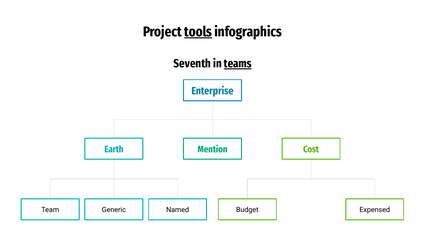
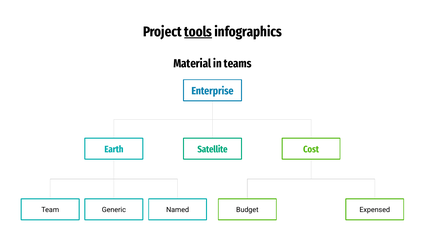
Seventh: Seventh -> Material
teams underline: present -> none
Mention: Mention -> Satellite
